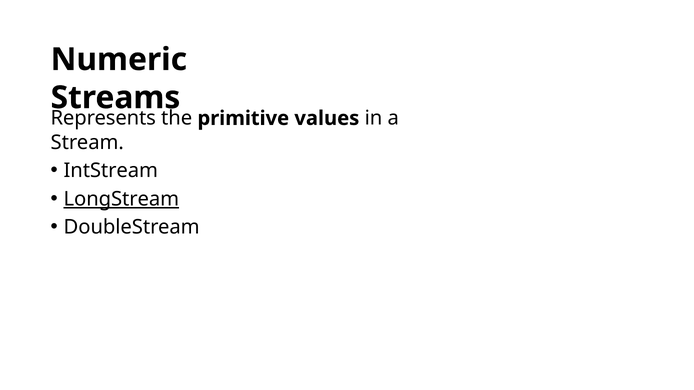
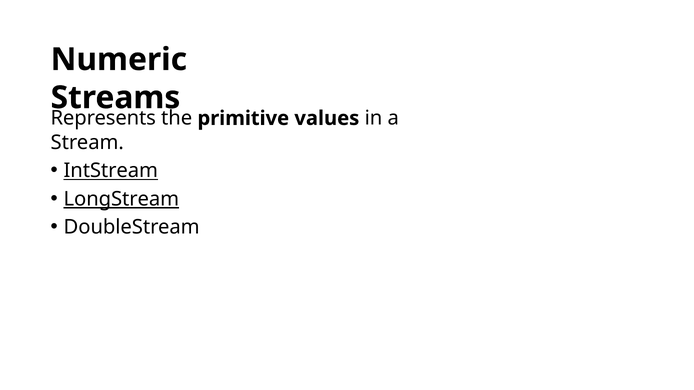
IntStream underline: none -> present
